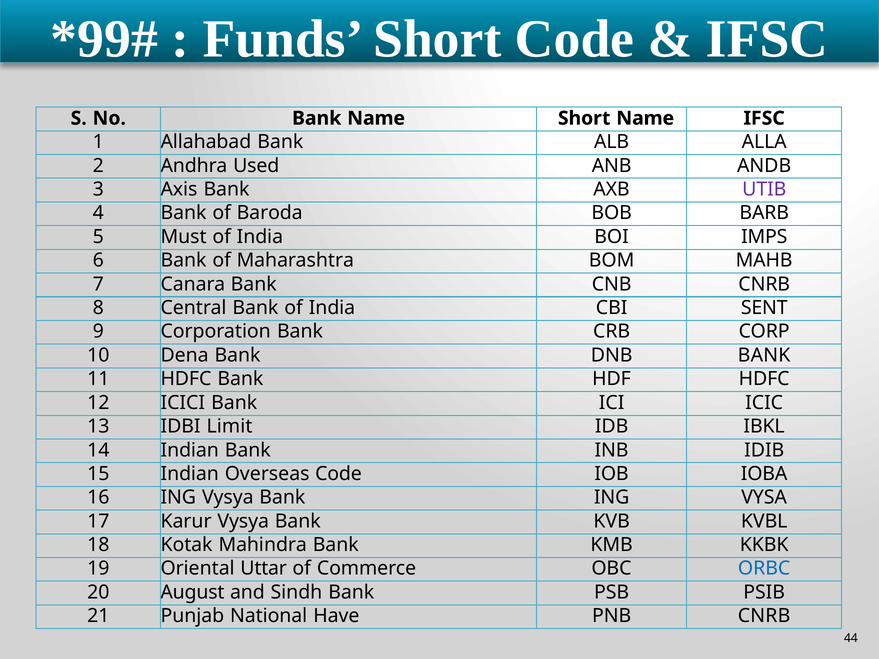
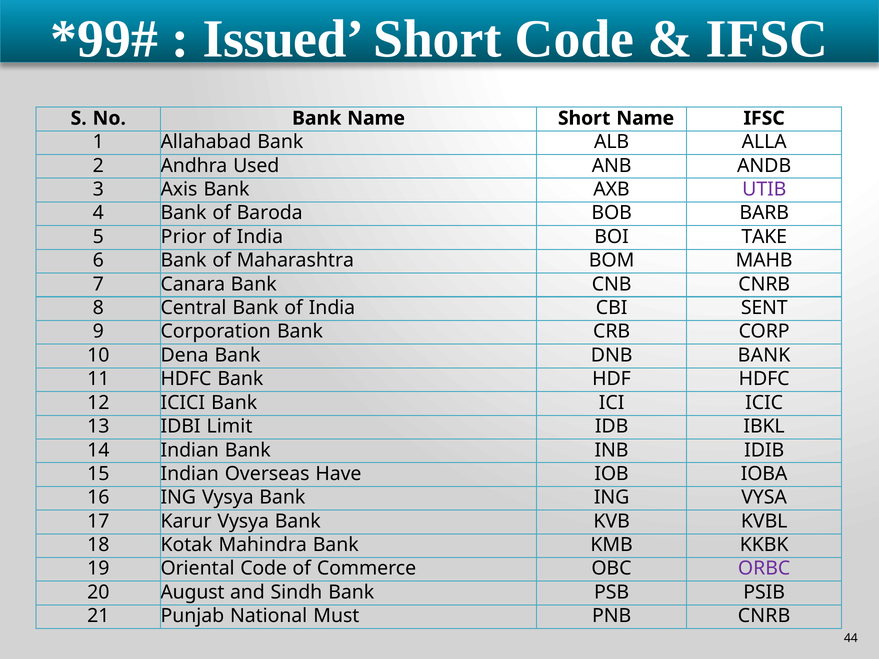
Funds: Funds -> Issued
Must: Must -> Prior
IMPS: IMPS -> TAKE
Overseas Code: Code -> Have
Oriental Uttar: Uttar -> Code
ORBC colour: blue -> purple
Have: Have -> Must
